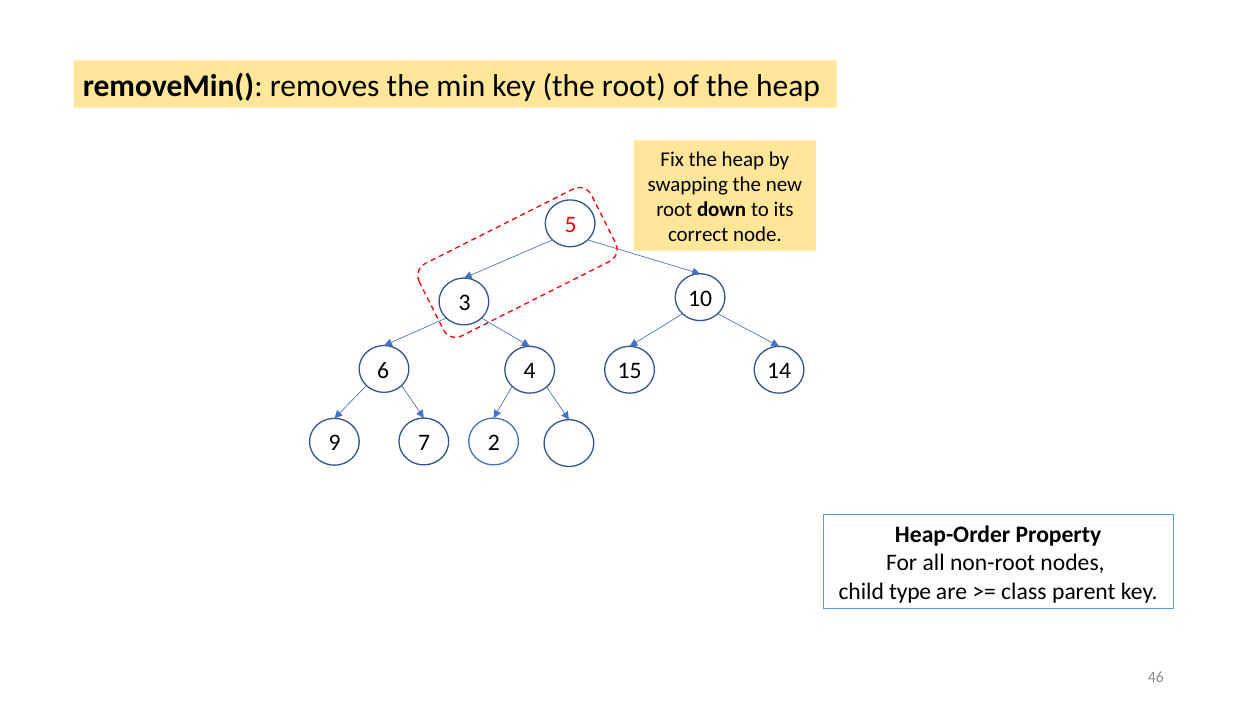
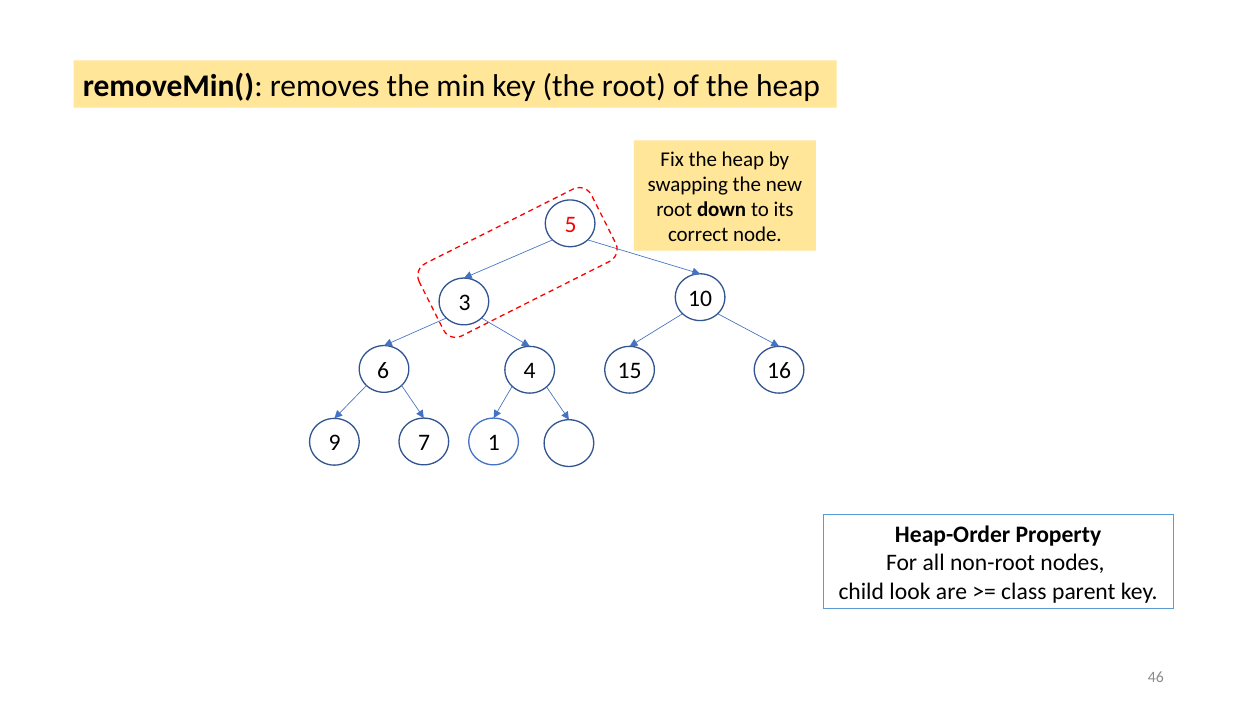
14: 14 -> 16
2: 2 -> 1
type: type -> look
